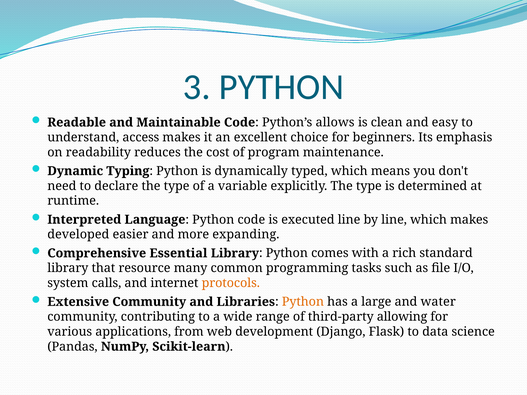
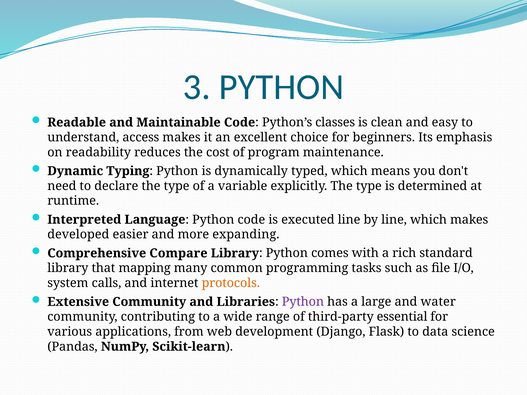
allows: allows -> classes
Essential: Essential -> Compare
resource: resource -> mapping
Python at (303, 302) colour: orange -> purple
allowing: allowing -> essential
